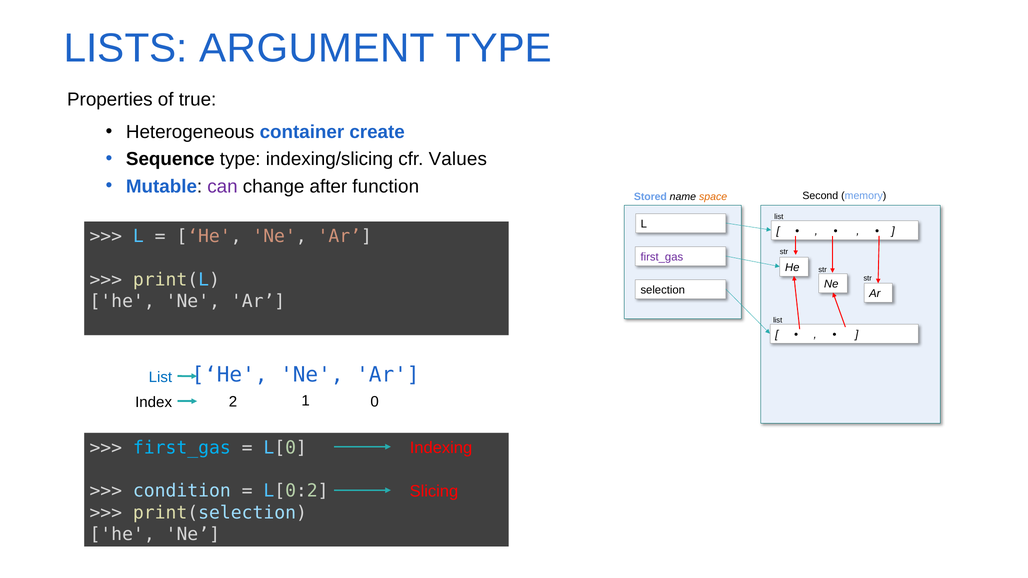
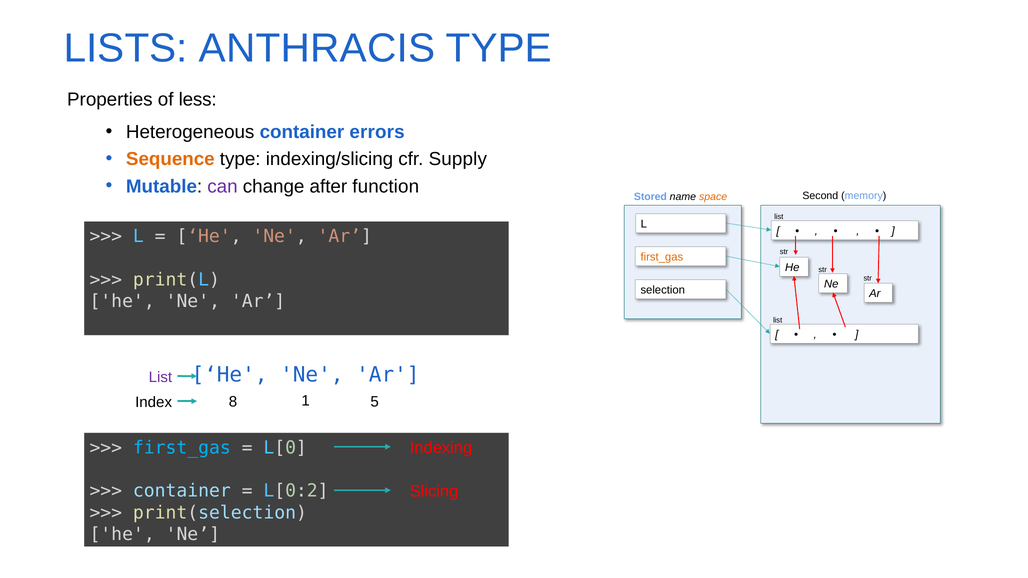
ARGUMENT: ARGUMENT -> ANTHRACIS
true: true -> less
create: create -> errors
Sequence colour: black -> orange
Values: Values -> Supply
first_gas at (662, 257) colour: purple -> orange
List at (160, 377) colour: blue -> purple
2: 2 -> 8
0: 0 -> 5
condition at (182, 491): condition -> container
